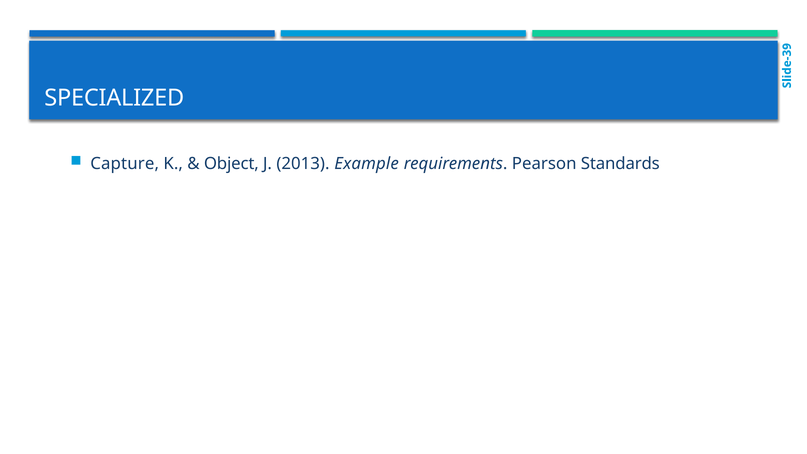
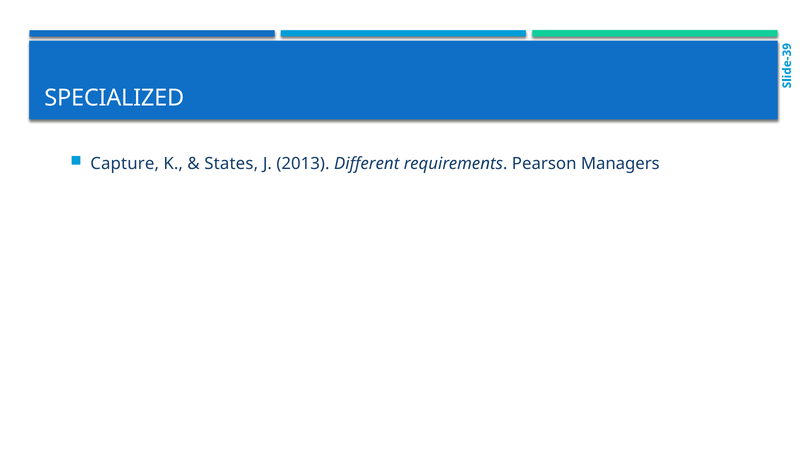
Object: Object -> States
Example: Example -> Different
Standards: Standards -> Managers
